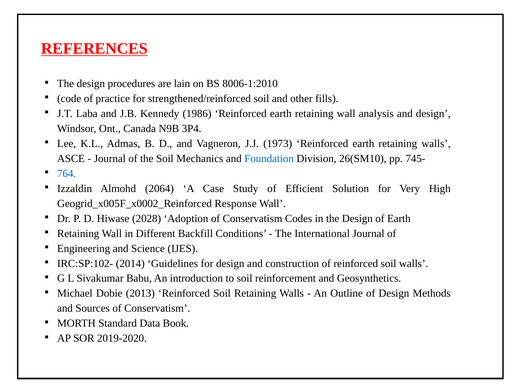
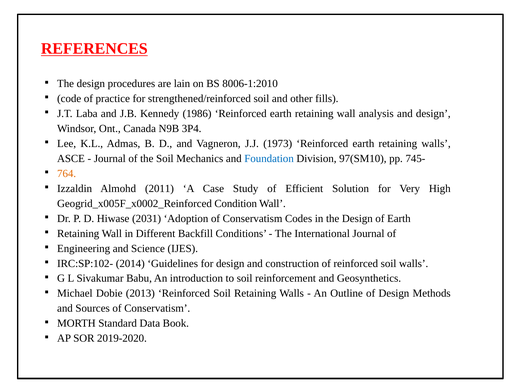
26(SM10: 26(SM10 -> 97(SM10
764 colour: blue -> orange
2064: 2064 -> 2011
Response: Response -> Condition
2028: 2028 -> 2031
